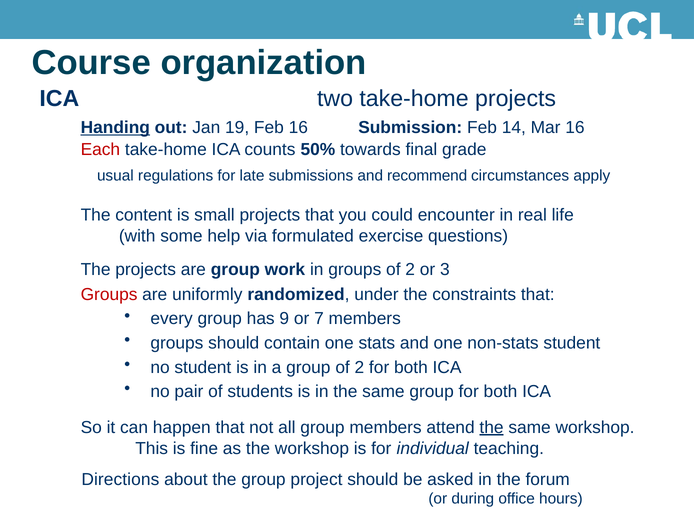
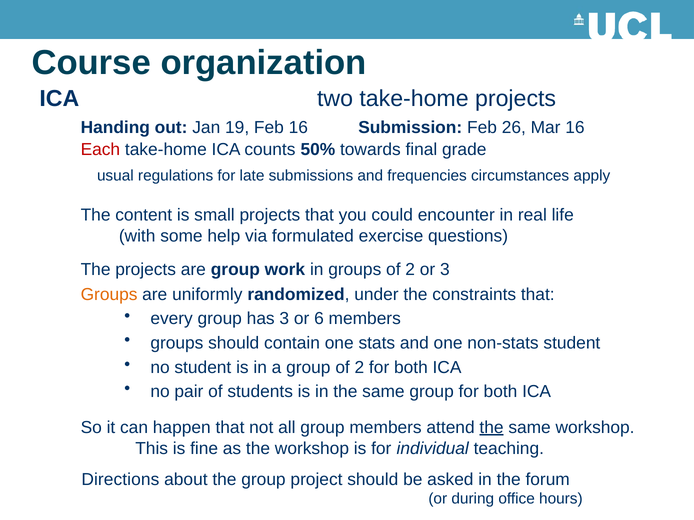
Handing underline: present -> none
14: 14 -> 26
recommend: recommend -> frequencies
Groups at (109, 295) colour: red -> orange
has 9: 9 -> 3
7: 7 -> 6
